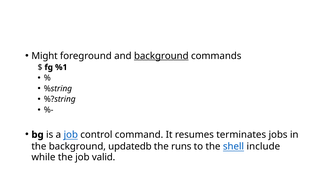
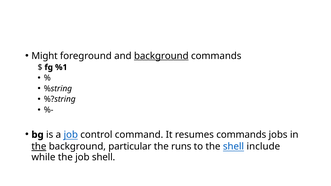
resumes terminates: terminates -> commands
the at (39, 147) underline: none -> present
updatedb: updatedb -> particular
job valid: valid -> shell
